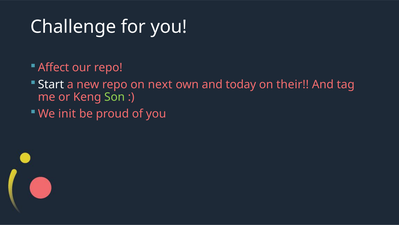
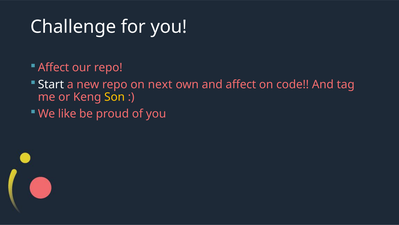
and today: today -> affect
their: their -> code
Son colour: light green -> yellow
init: init -> like
